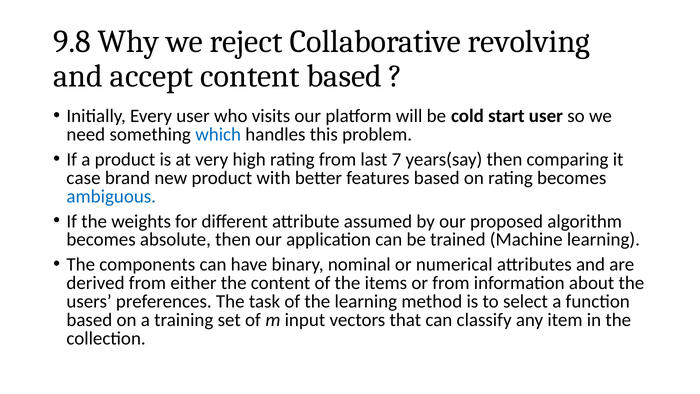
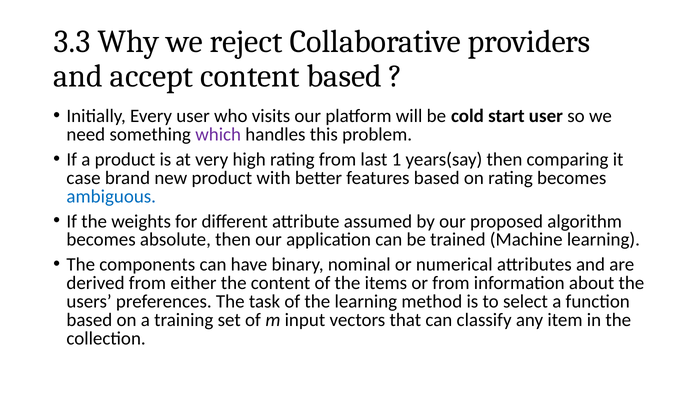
9.8: 9.8 -> 3.3
revolving: revolving -> providers
which colour: blue -> purple
7: 7 -> 1
